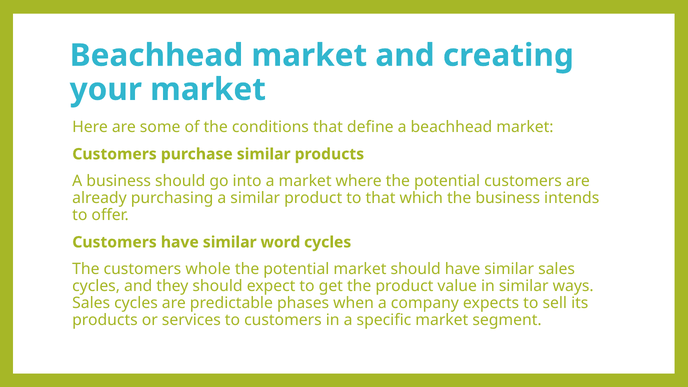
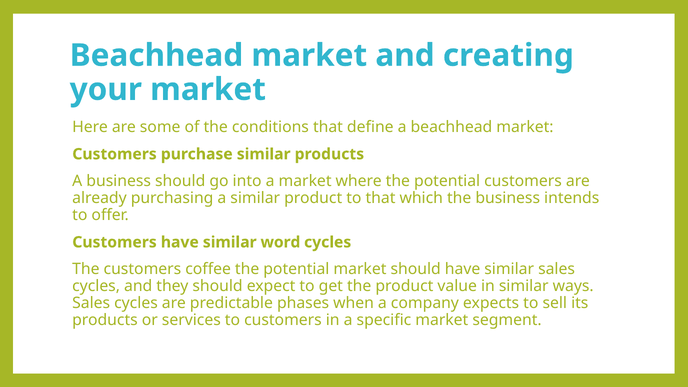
whole: whole -> coffee
